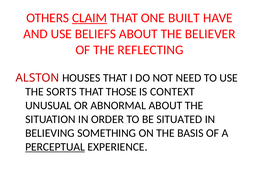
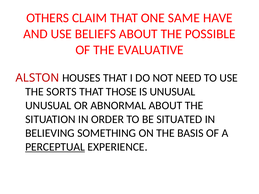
CLAIM underline: present -> none
BUILT: BUILT -> SAME
BELIEVER: BELIEVER -> POSSIBLE
REFLECTING: REFLECTING -> EVALUATIVE
IS CONTEXT: CONTEXT -> UNUSUAL
